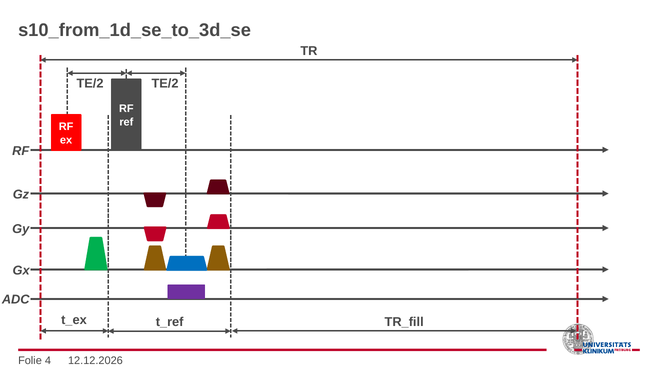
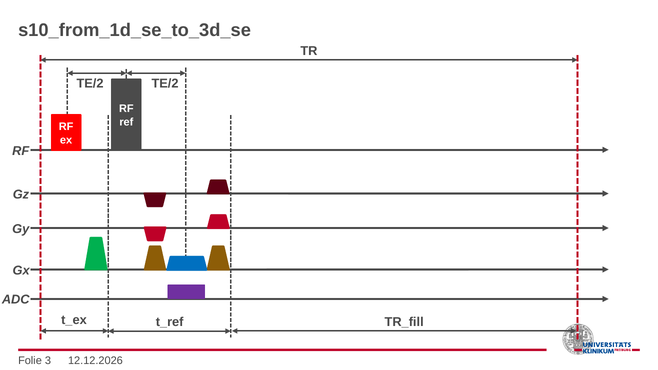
4: 4 -> 3
